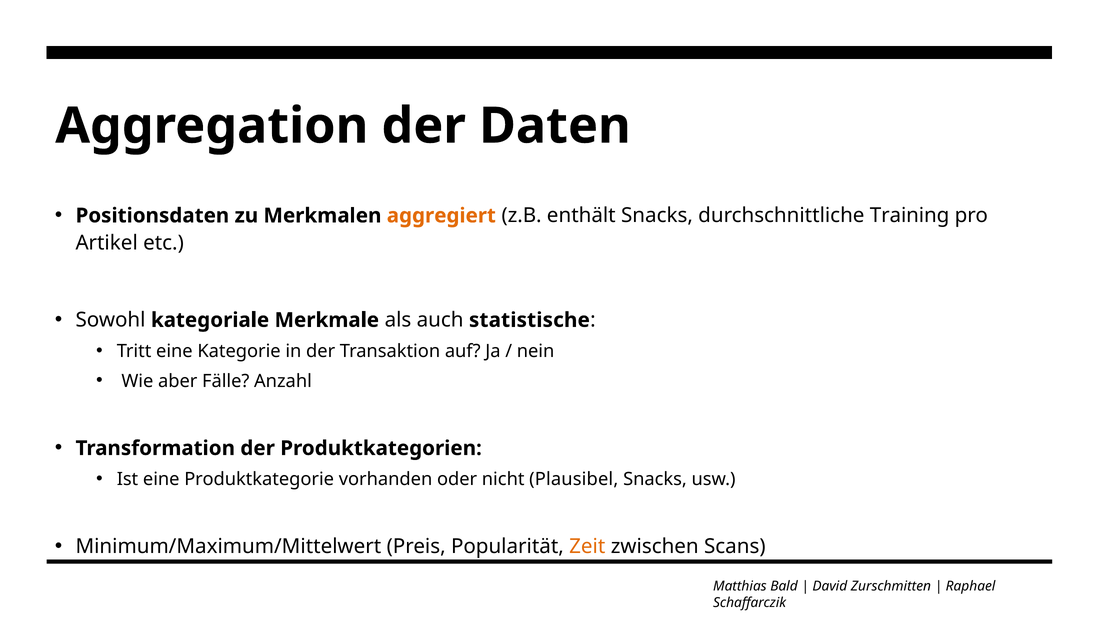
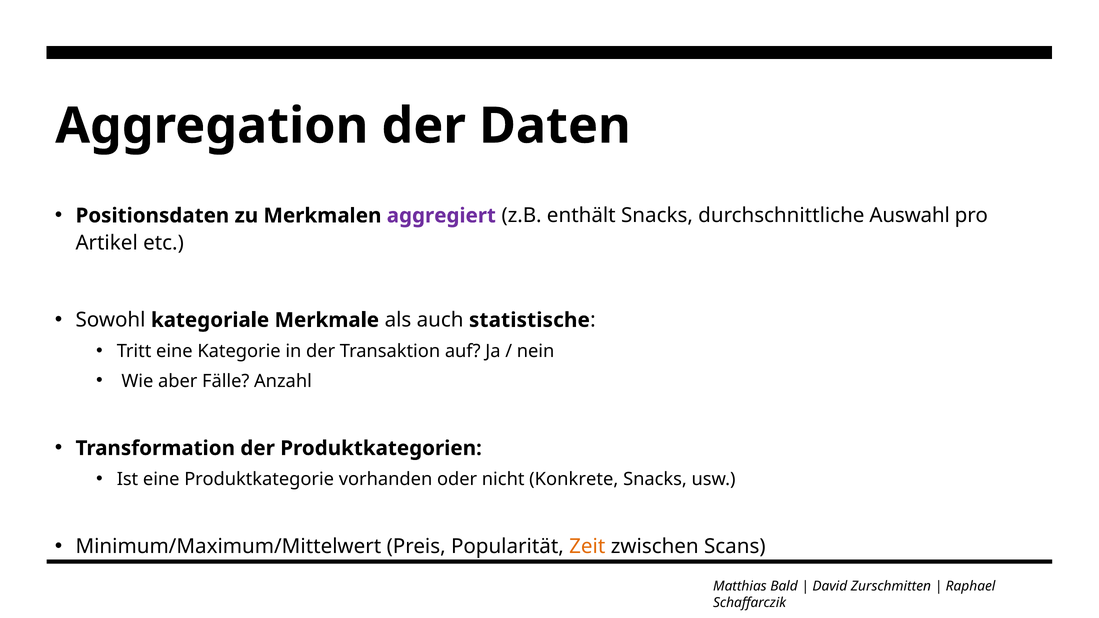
aggregiert colour: orange -> purple
Training: Training -> Auswahl
Plausibel: Plausibel -> Konkrete
